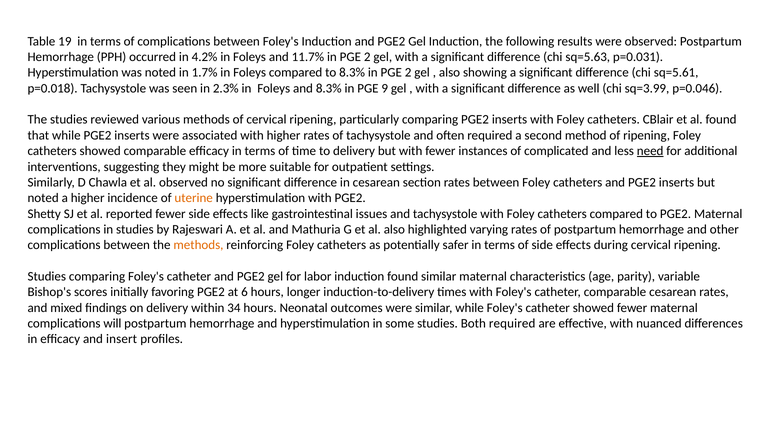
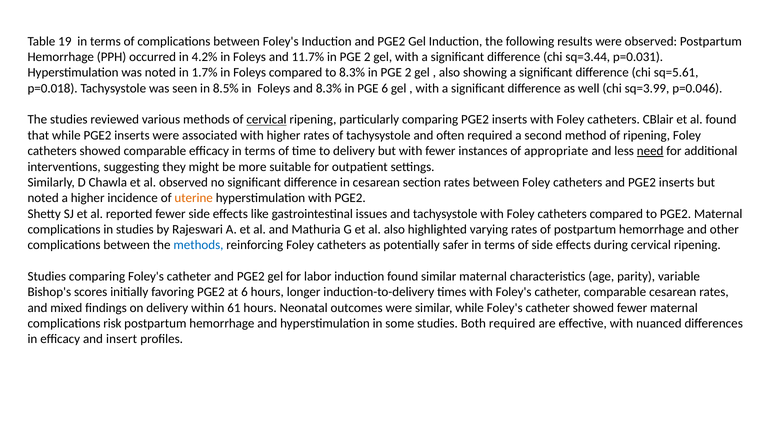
sq=5.63: sq=5.63 -> sq=3.44
2.3%: 2.3% -> 8.5%
PGE 9: 9 -> 6
cervical at (267, 120) underline: none -> present
complicated: complicated -> appropriate
methods at (198, 245) colour: orange -> blue
34: 34 -> 61
will: will -> risk
